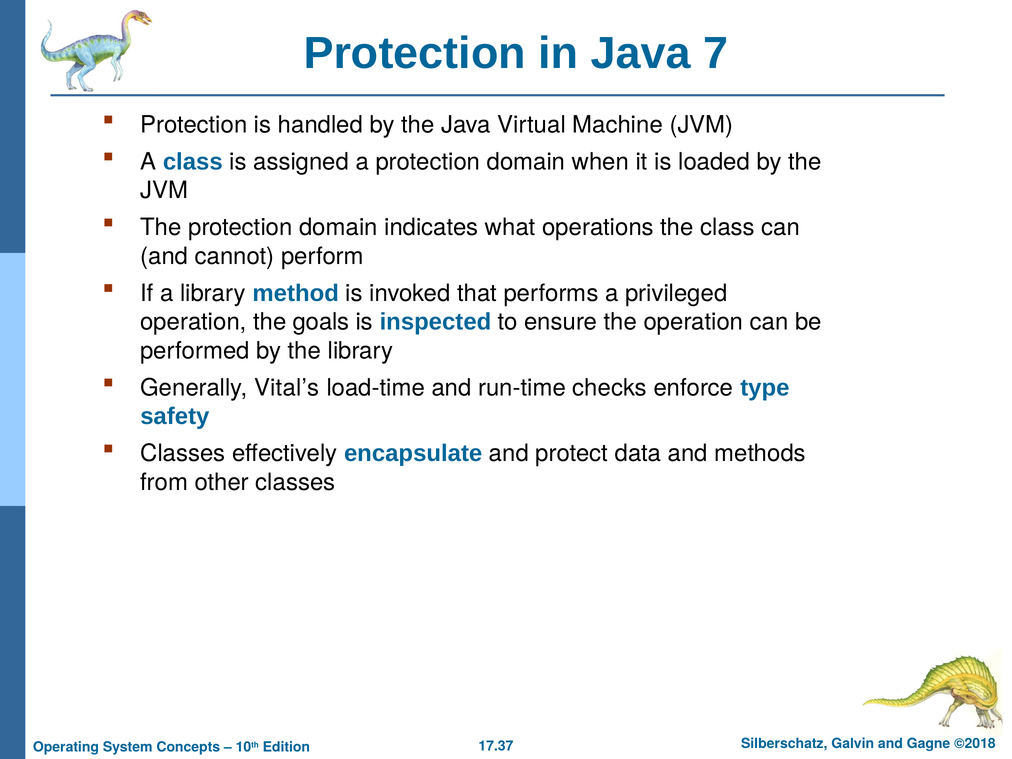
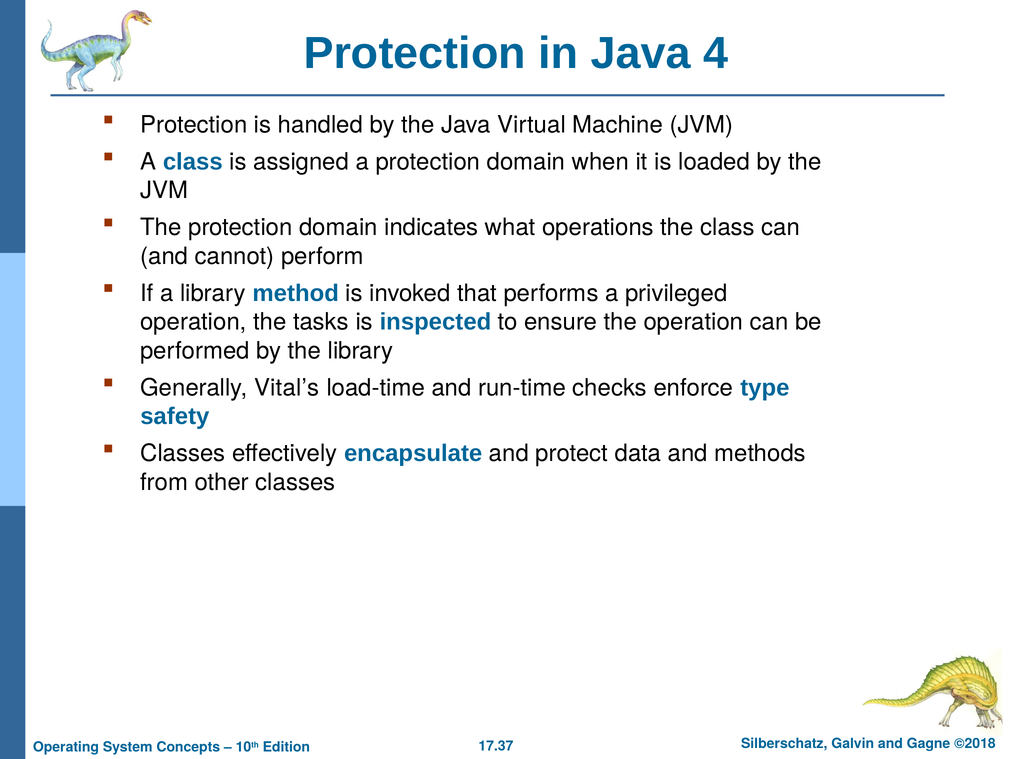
7: 7 -> 4
goals: goals -> tasks
